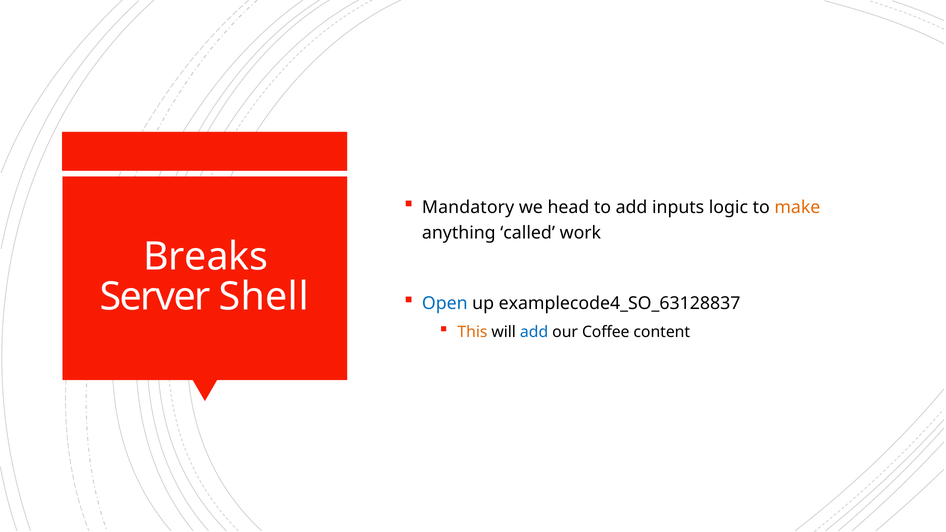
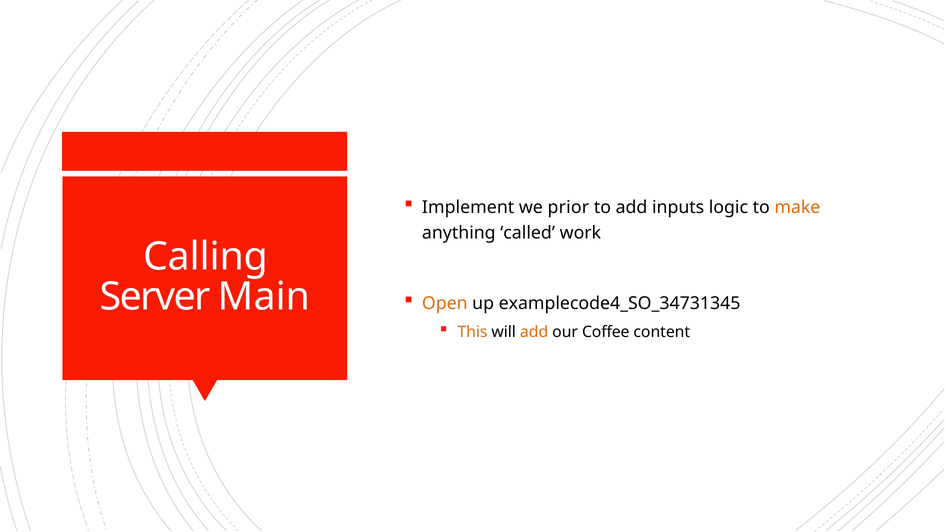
Mandatory: Mandatory -> Implement
head: head -> prior
Breaks: Breaks -> Calling
Shell: Shell -> Main
Open colour: blue -> orange
examplecode4_SO_63128837: examplecode4_SO_63128837 -> examplecode4_SO_34731345
add at (534, 332) colour: blue -> orange
